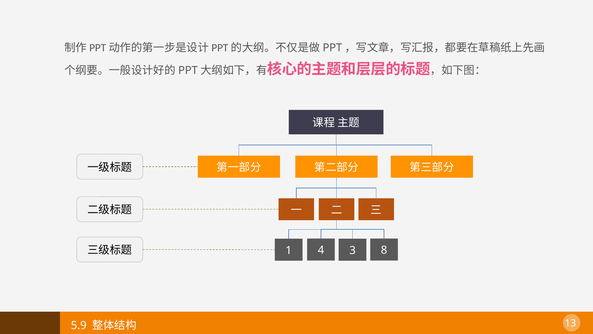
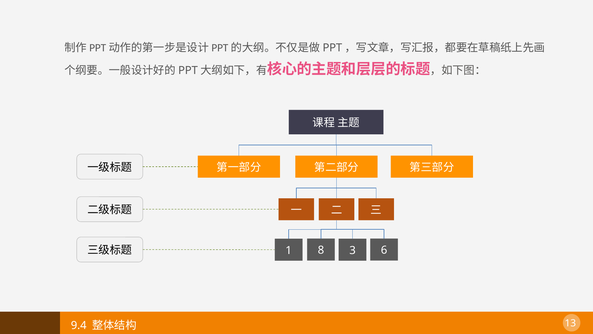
4: 4 -> 8
8: 8 -> 6
5.9: 5.9 -> 9.4
